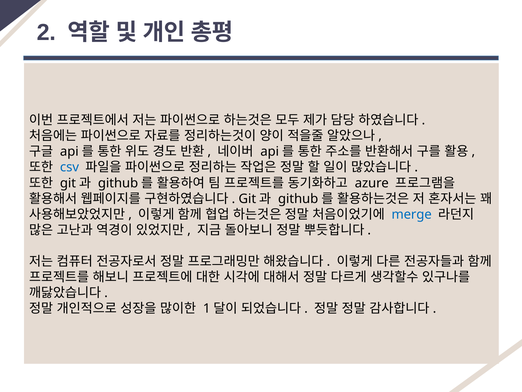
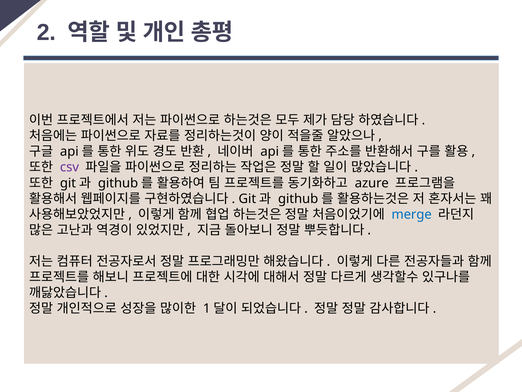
csv colour: blue -> purple
